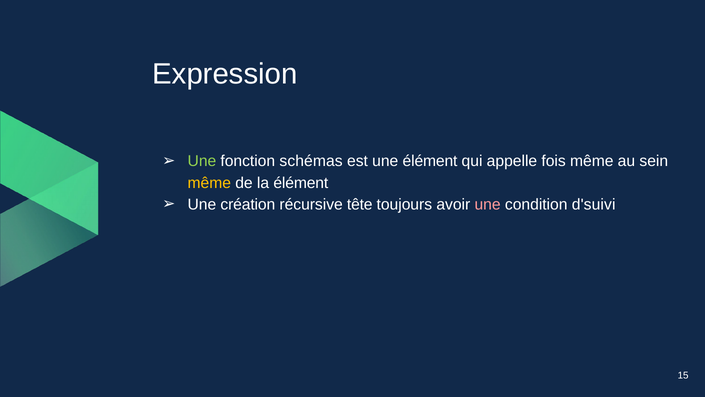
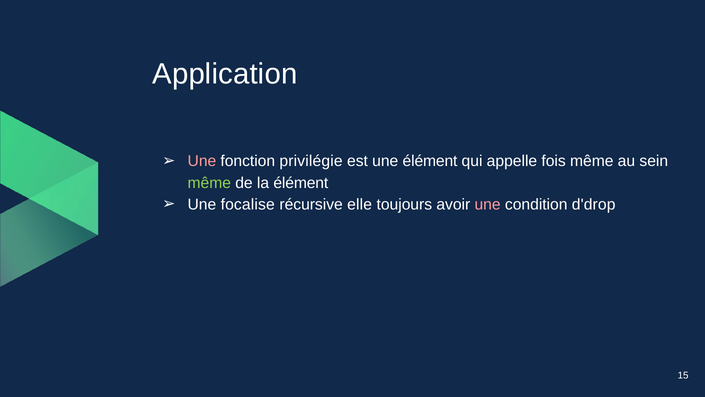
Expression: Expression -> Application
Une at (202, 161) colour: light green -> pink
schémas: schémas -> privilégie
même at (209, 183) colour: yellow -> light green
création: création -> focalise
tête: tête -> elle
d'suivi: d'suivi -> d'drop
